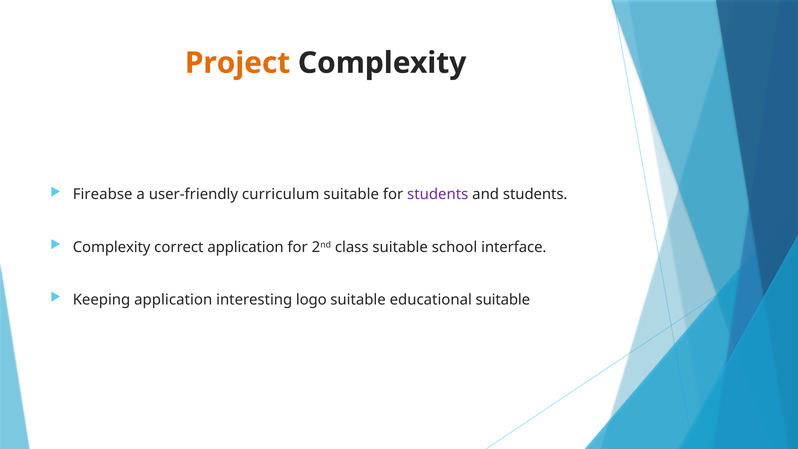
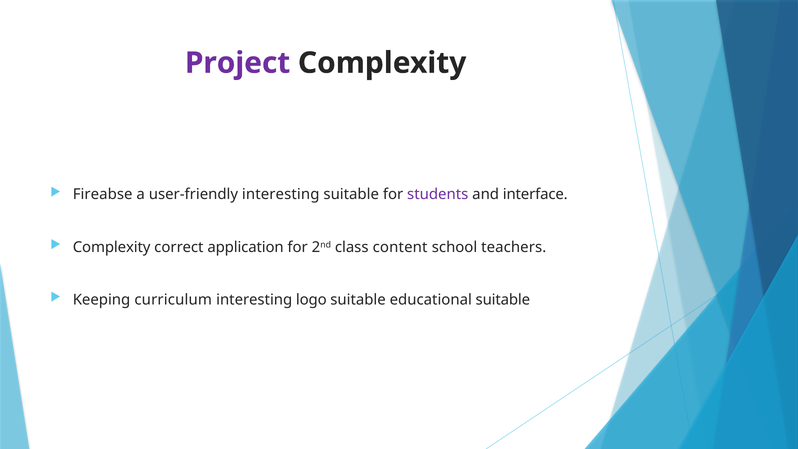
Project colour: orange -> purple
user-friendly curriculum: curriculum -> interesting
and students: students -> interface
class suitable: suitable -> content
interface: interface -> teachers
Keeping application: application -> curriculum
